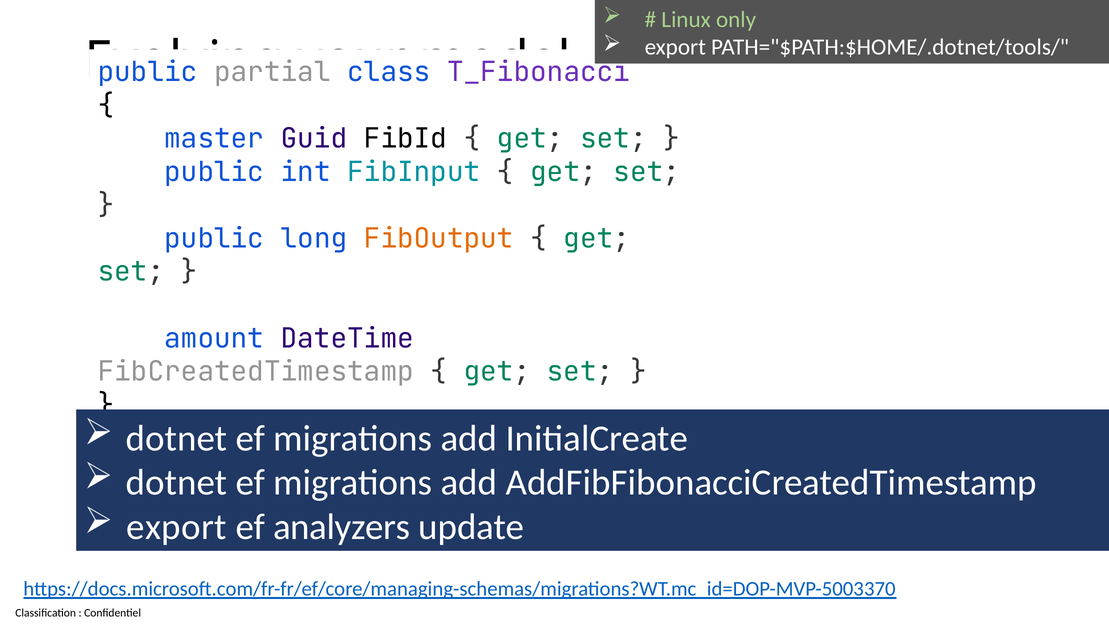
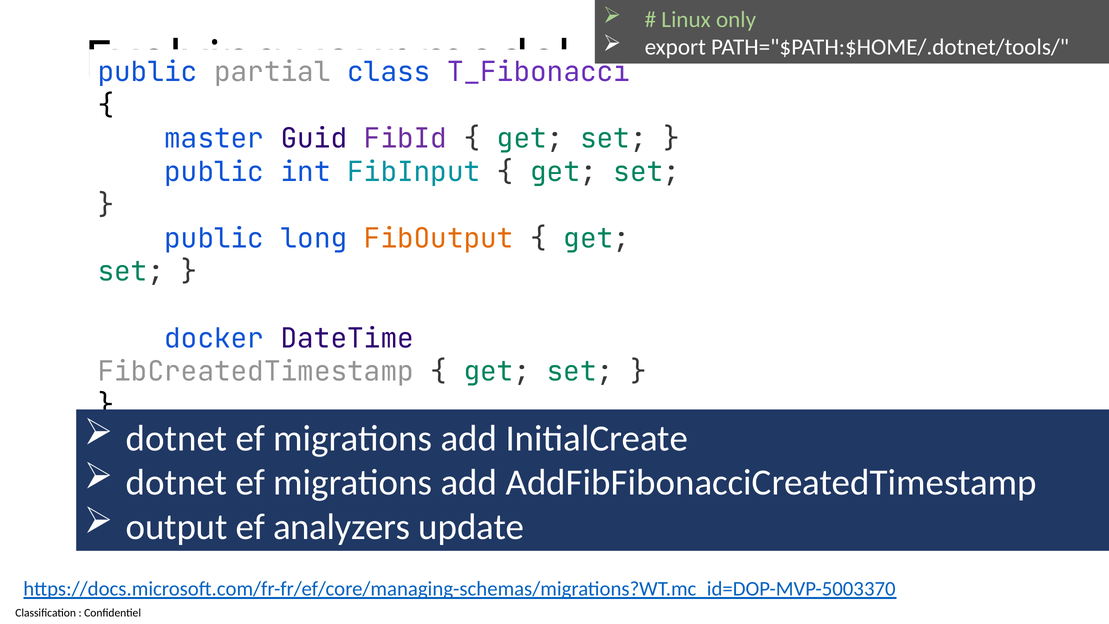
FibId colour: black -> purple
amount: amount -> docker
export at (176, 527): export -> output
